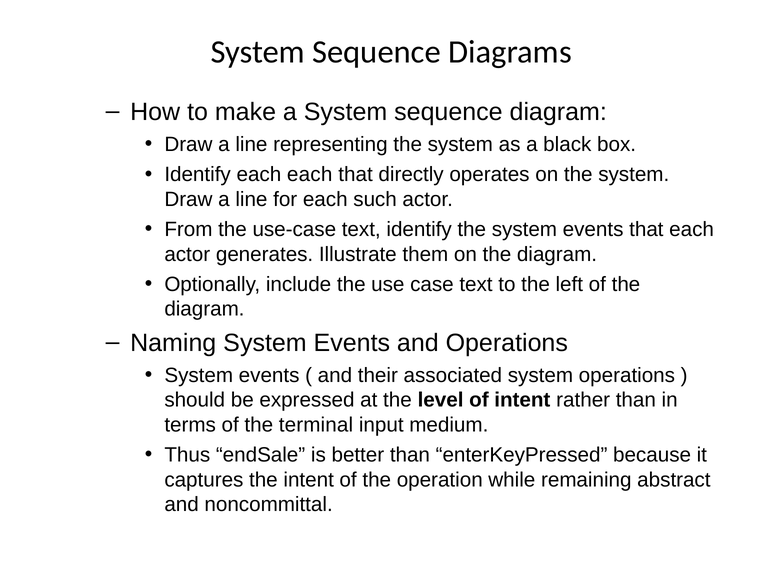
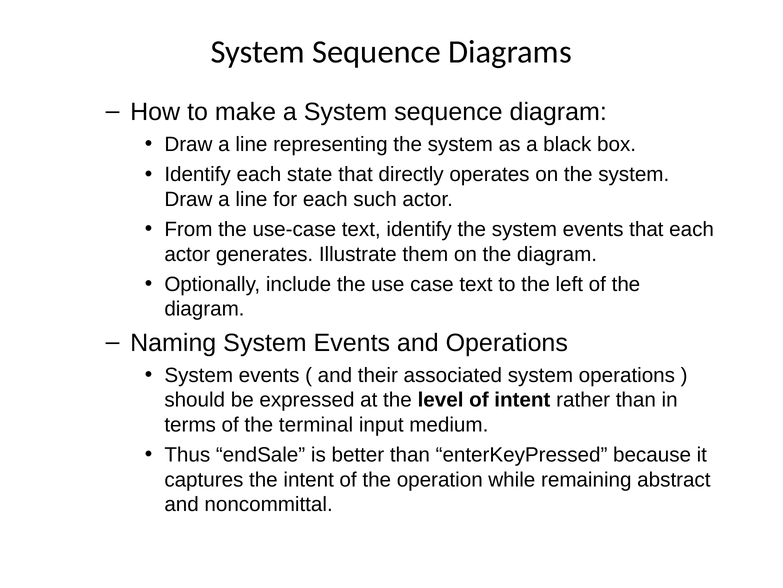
each each: each -> state
